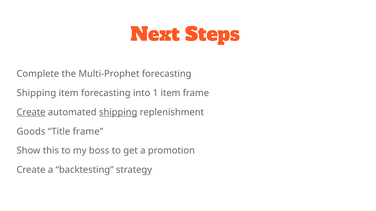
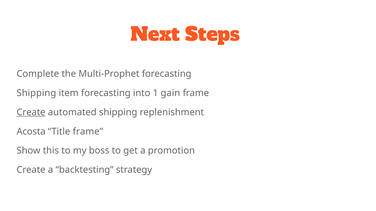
1 item: item -> gain
shipping at (118, 113) underline: present -> none
Goods: Goods -> Acosta
